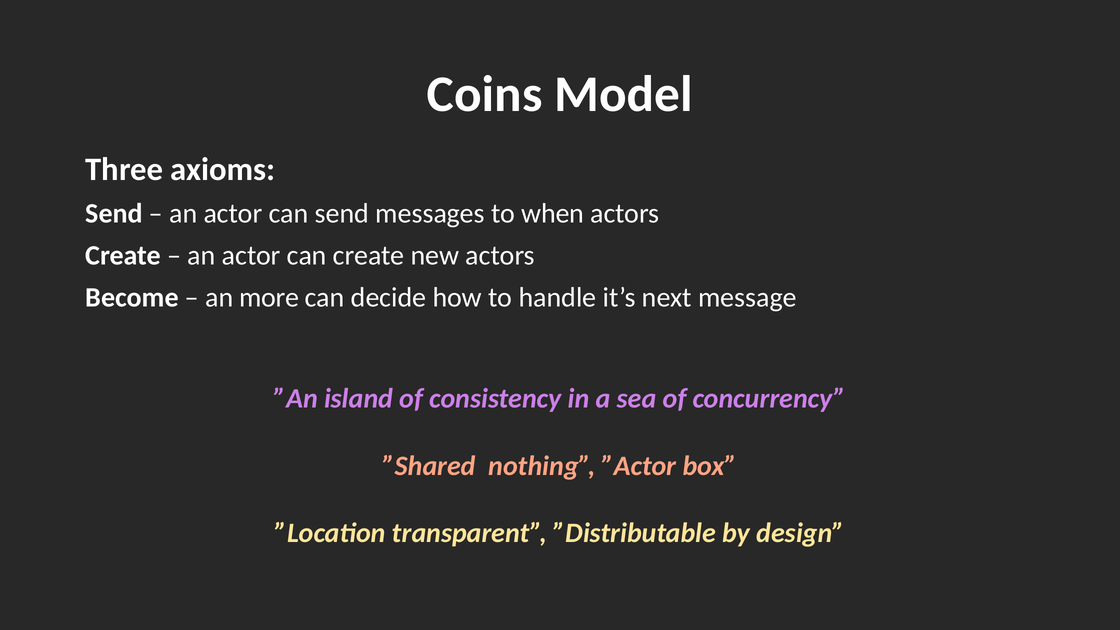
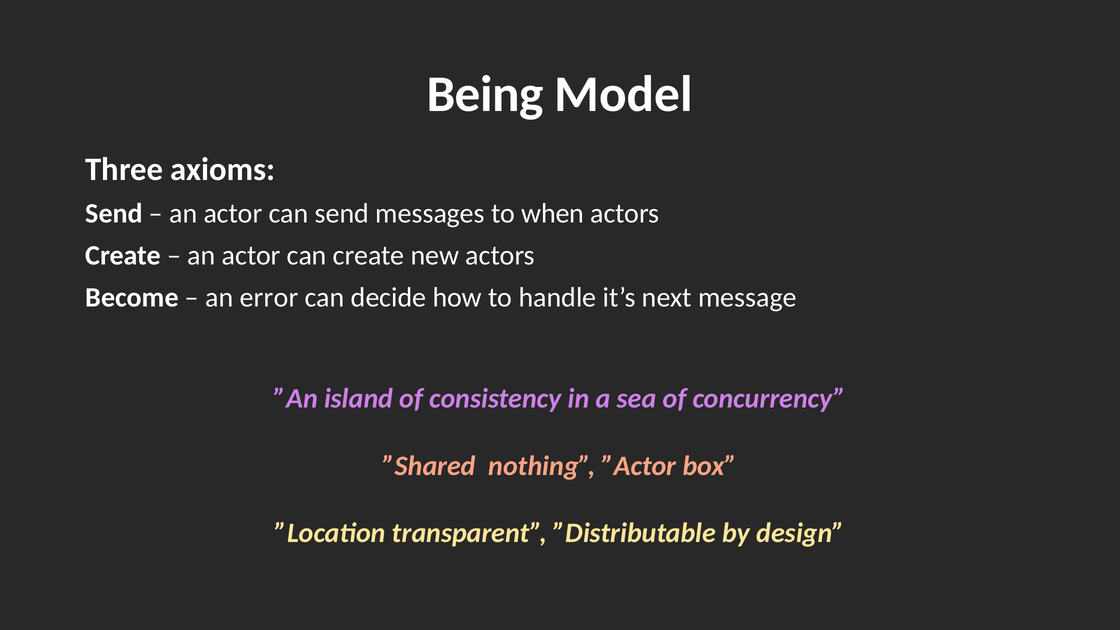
Coins: Coins -> Being
more: more -> error
